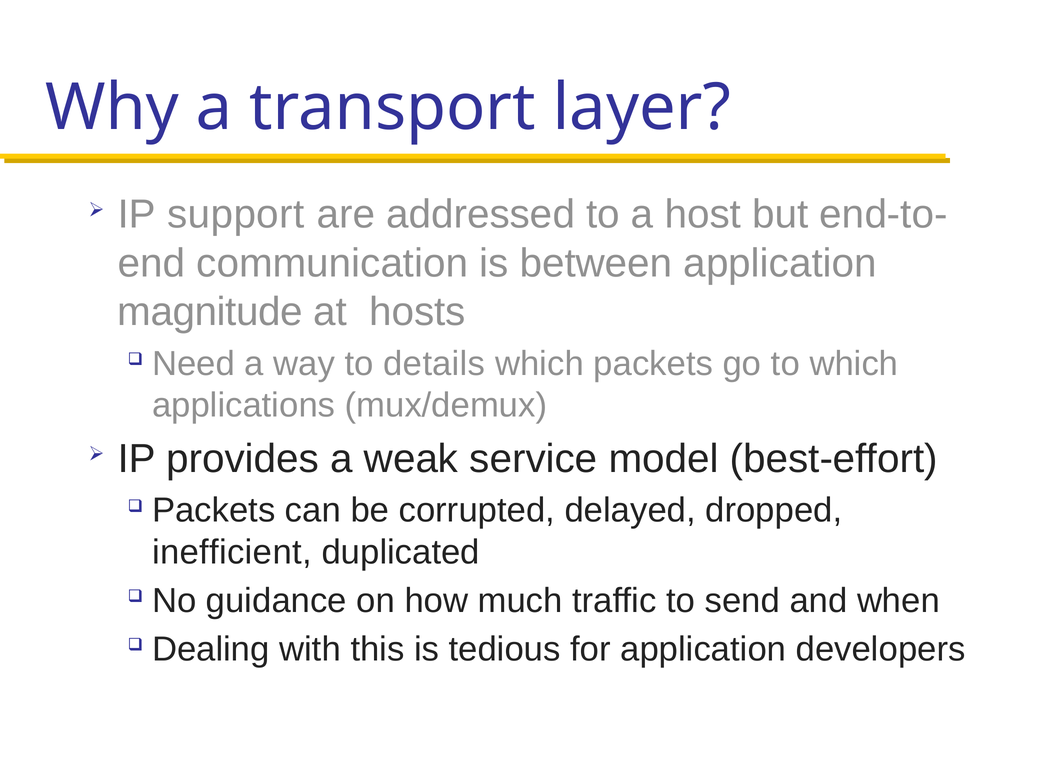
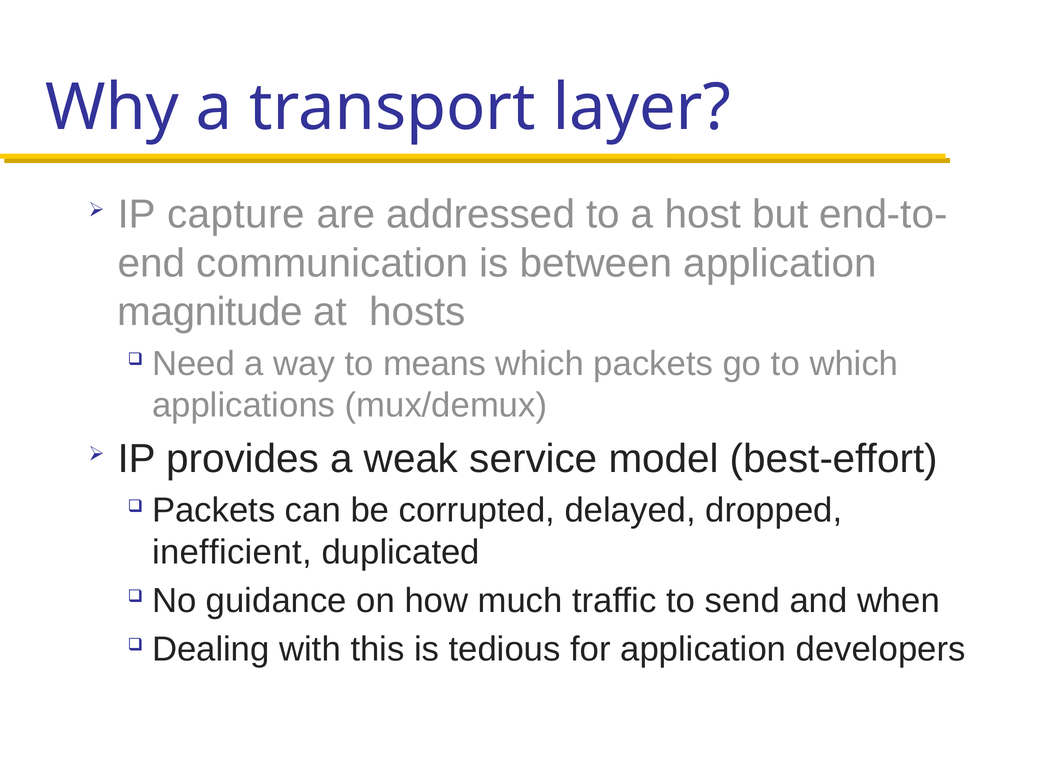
support: support -> capture
details: details -> means
